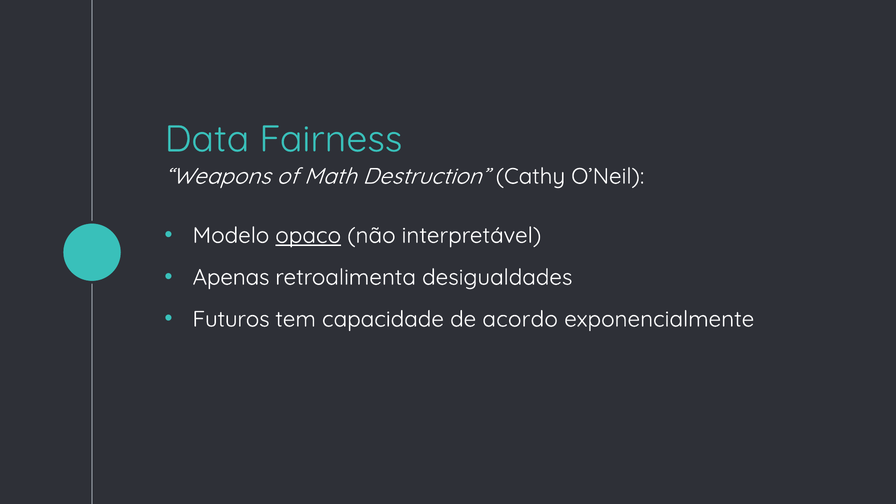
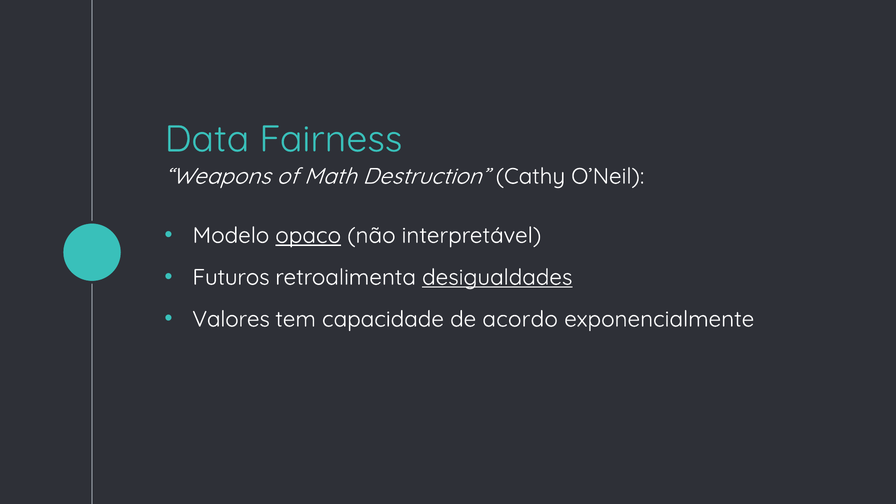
Apenas: Apenas -> Futuros
desigualdades underline: none -> present
Futuros: Futuros -> Valores
